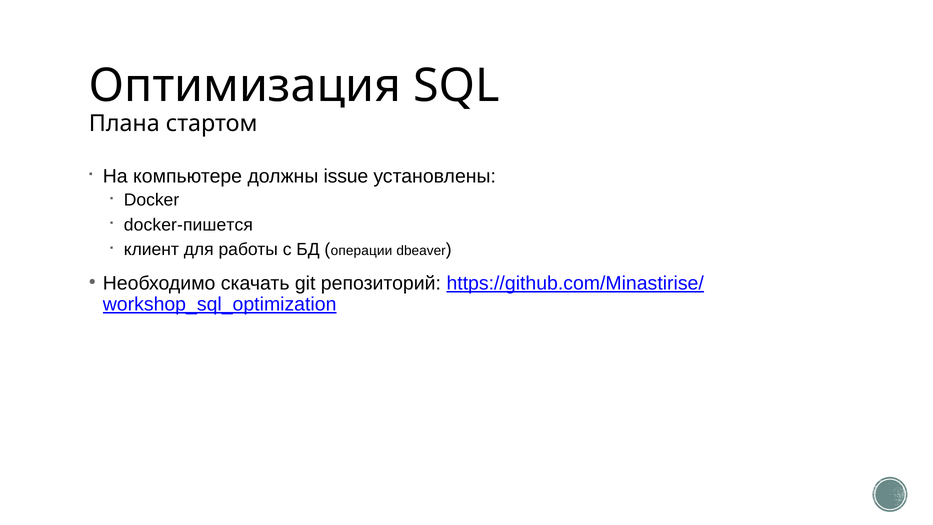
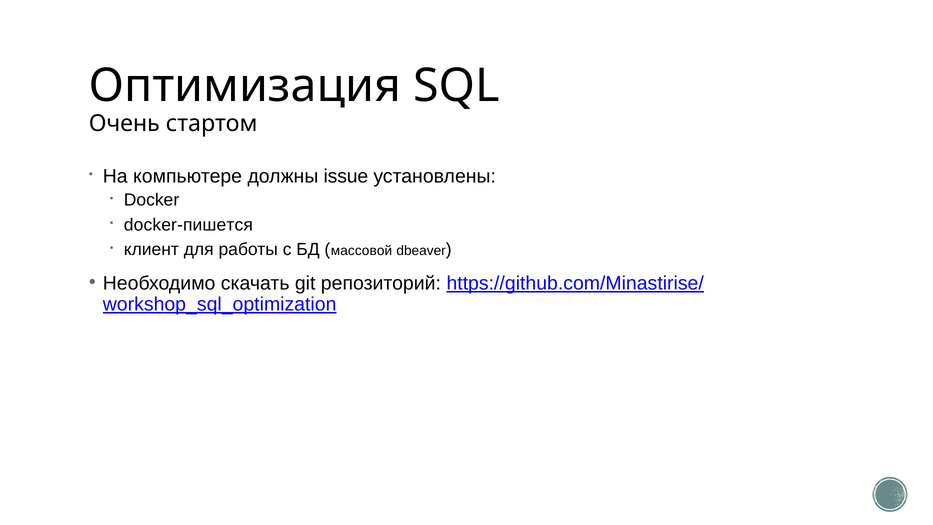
Плана: Плана -> Очень
операции: операции -> массовой
